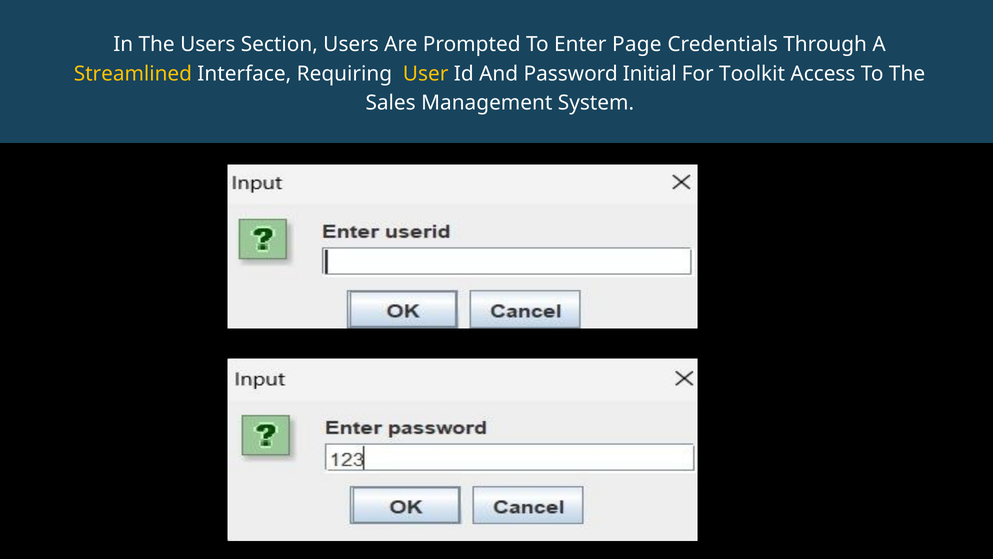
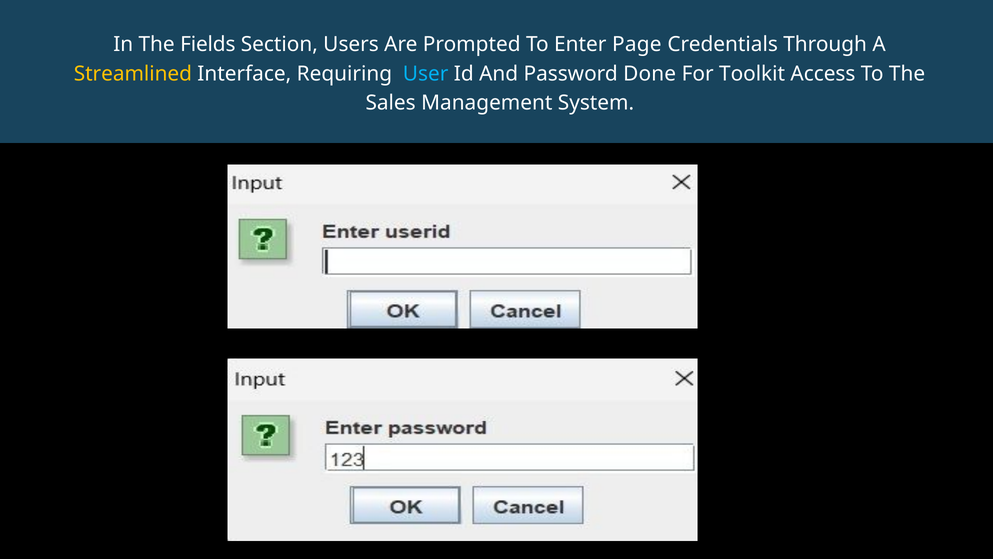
The Users: Users -> Fields
User colour: yellow -> light blue
Initial: Initial -> Done
